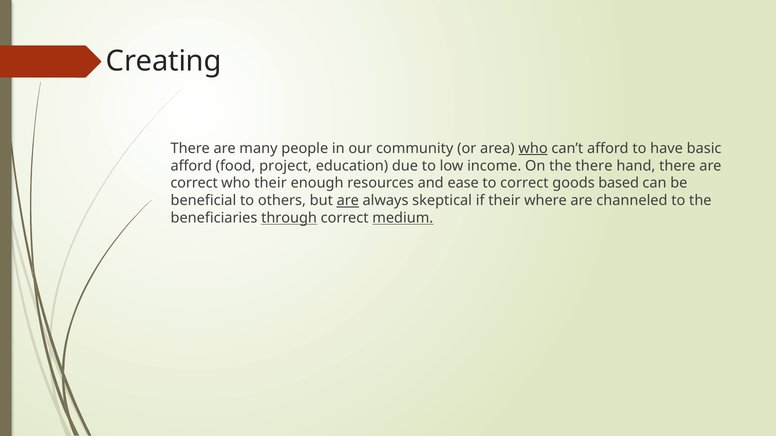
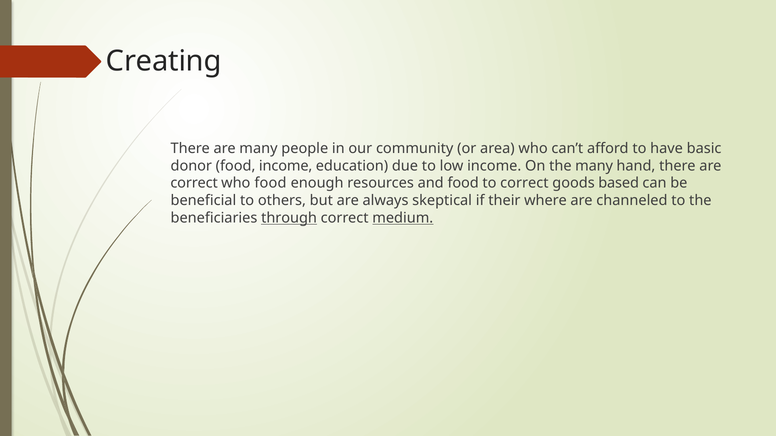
who at (533, 148) underline: present -> none
afford at (191, 166): afford -> donor
food project: project -> income
the there: there -> many
who their: their -> food
and ease: ease -> food
are at (348, 201) underline: present -> none
